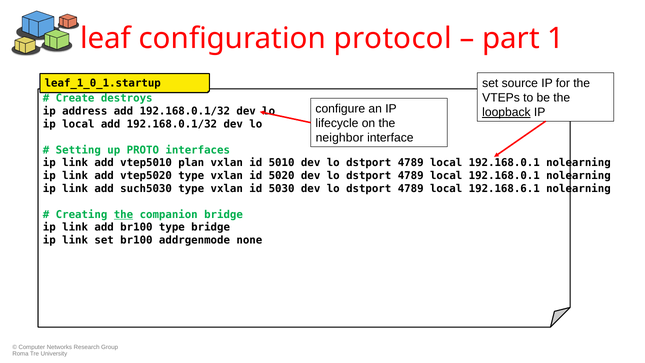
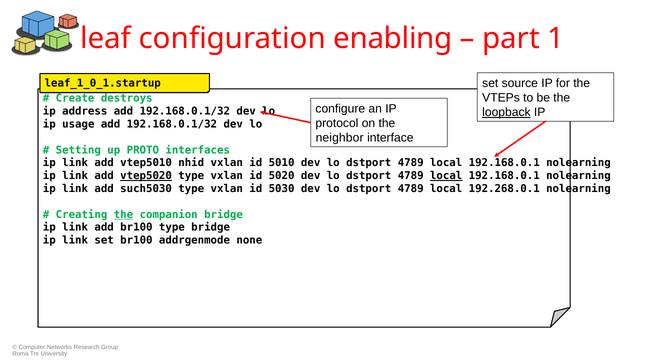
protocol: protocol -> enabling
lifecycle: lifecycle -> protocol
ip local: local -> usage
plan: plan -> nhid
vtep5020 underline: none -> present
local at (446, 176) underline: none -> present
192.168.6.1: 192.168.6.1 -> 192.268.0.1
